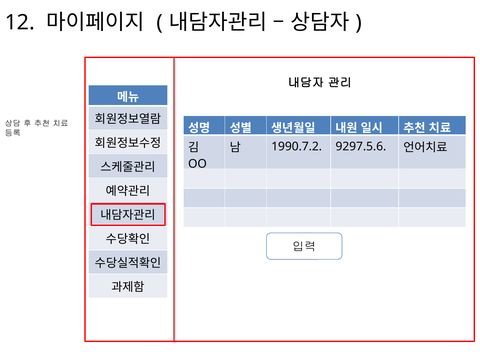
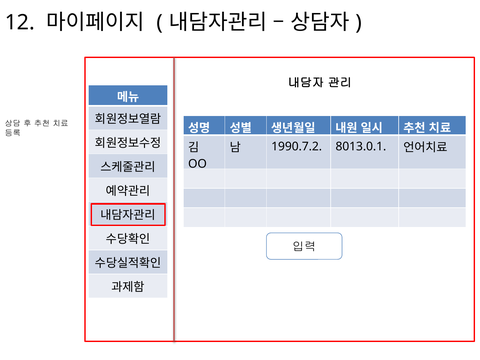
9297.5.6: 9297.5.6 -> 8013.0.1
